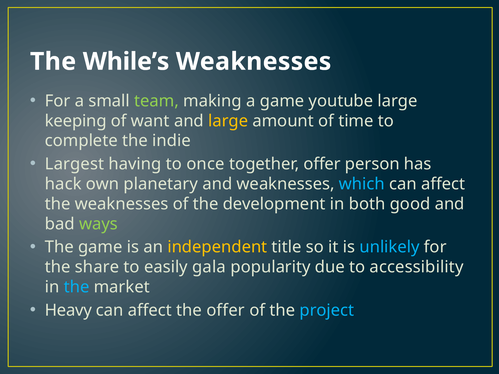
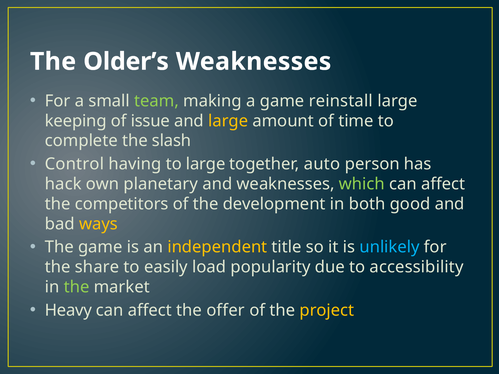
While’s: While’s -> Older’s
youtube: youtube -> reinstall
want: want -> issue
indie: indie -> slash
Largest: Largest -> Control
to once: once -> large
together offer: offer -> auto
which colour: light blue -> light green
the weaknesses: weaknesses -> competitors
ways colour: light green -> yellow
gala: gala -> load
the at (77, 287) colour: light blue -> light green
project colour: light blue -> yellow
